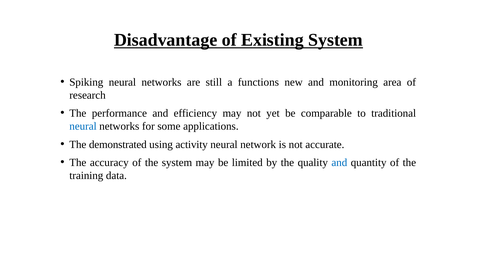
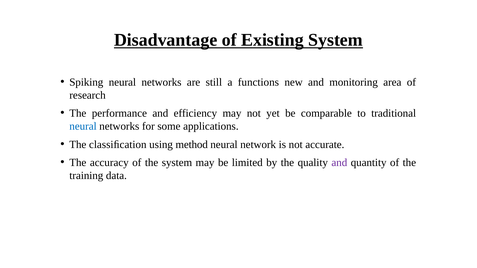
demonstrated: demonstrated -> classiﬁcation
activity: activity -> method
and at (339, 163) colour: blue -> purple
